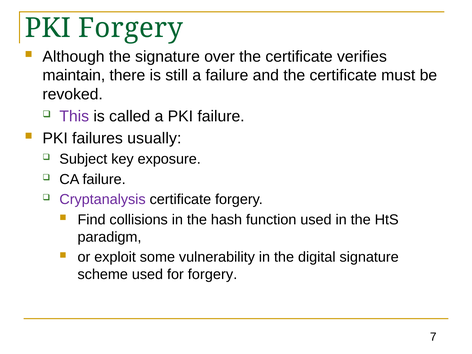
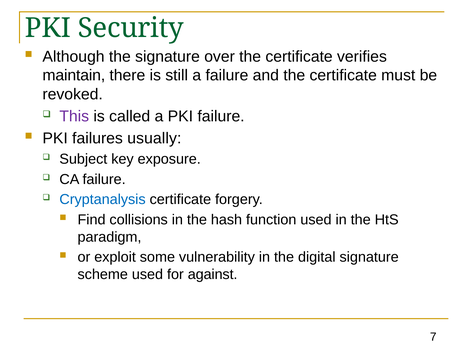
PKI Forgery: Forgery -> Security
Cryptanalysis colour: purple -> blue
for forgery: forgery -> against
